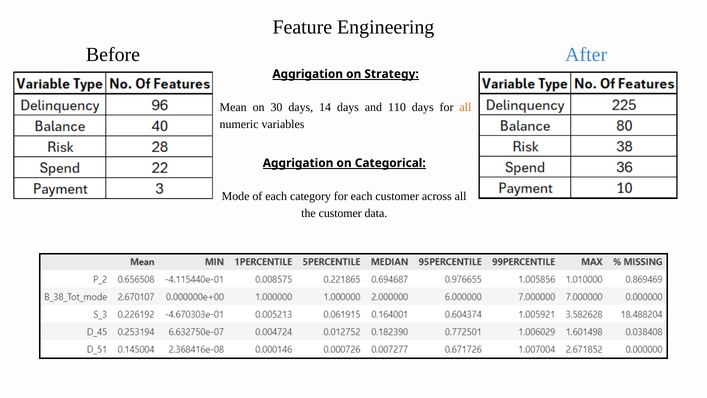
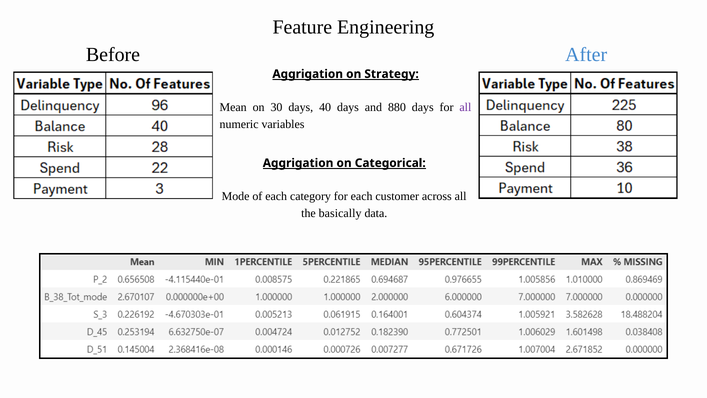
14: 14 -> 40
110: 110 -> 880
all at (465, 107) colour: orange -> purple
the customer: customer -> basically
